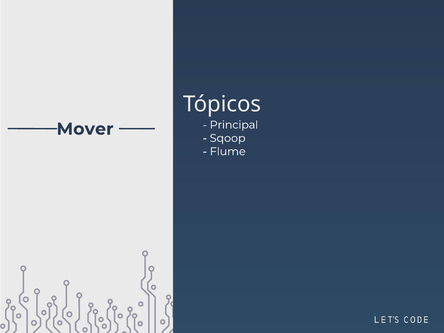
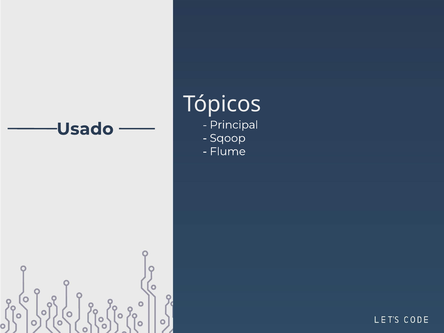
Mover: Mover -> Usado
